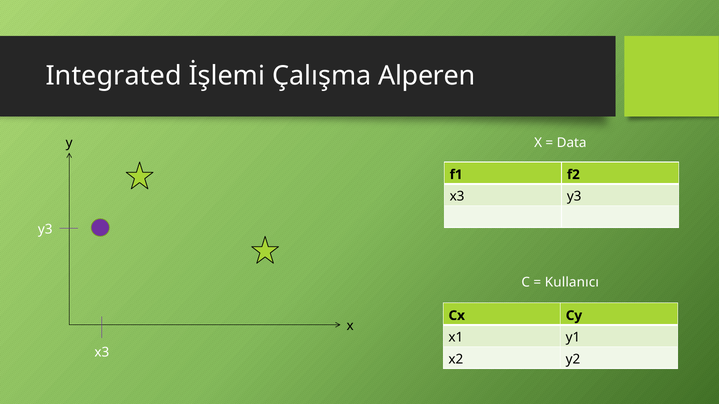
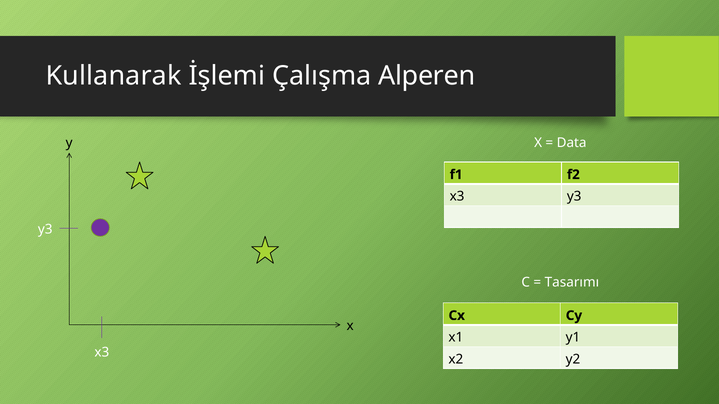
Integrated: Integrated -> Kullanarak
Kullanıcı: Kullanıcı -> Tasarımı
